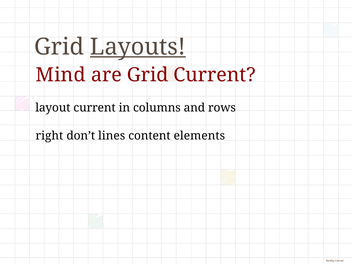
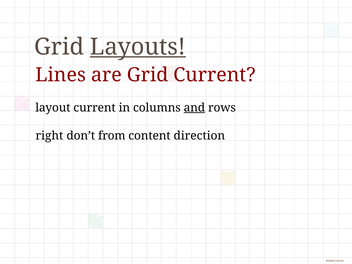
Mind: Mind -> Lines
and underline: none -> present
lines: lines -> from
elements: elements -> direction
